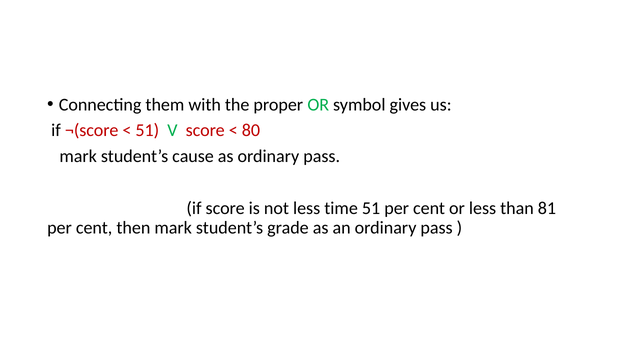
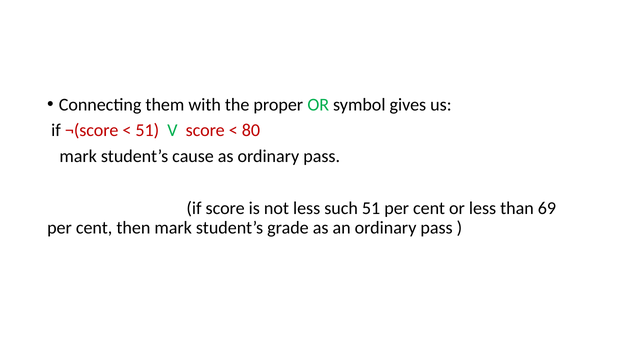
time: time -> such
81: 81 -> 69
